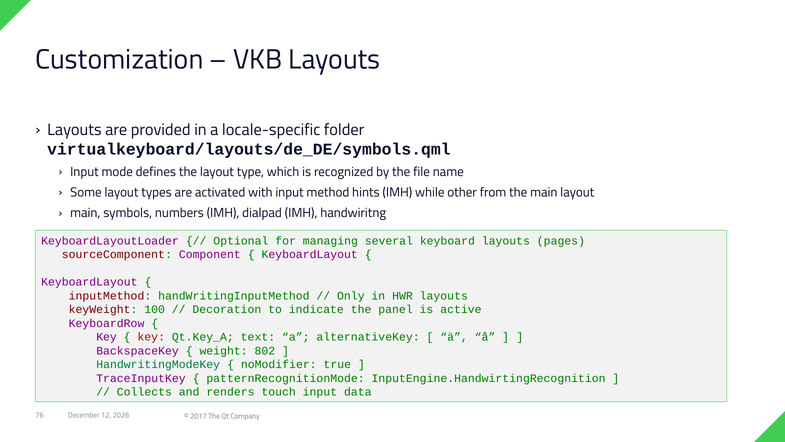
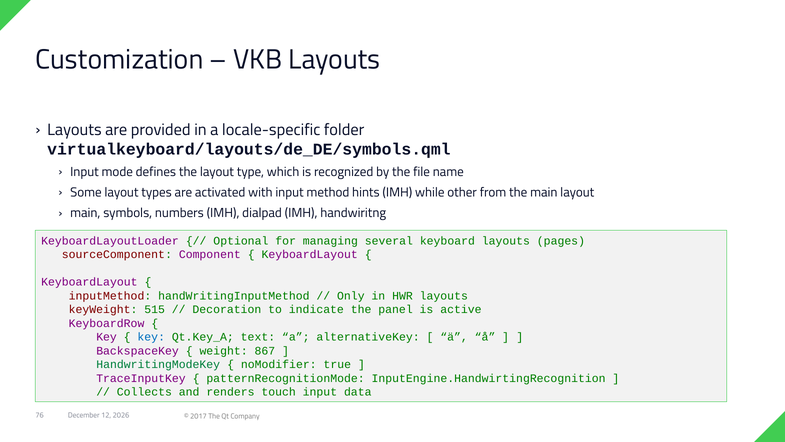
100: 100 -> 515
key at (151, 337) colour: red -> blue
802: 802 -> 867
